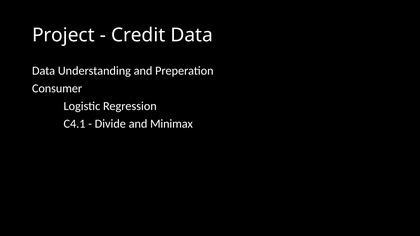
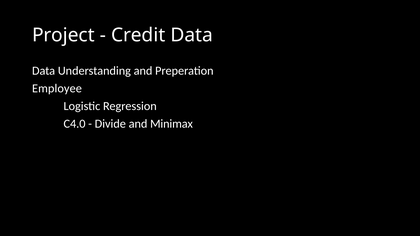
Consumer: Consumer -> Employee
C4.1: C4.1 -> C4.0
